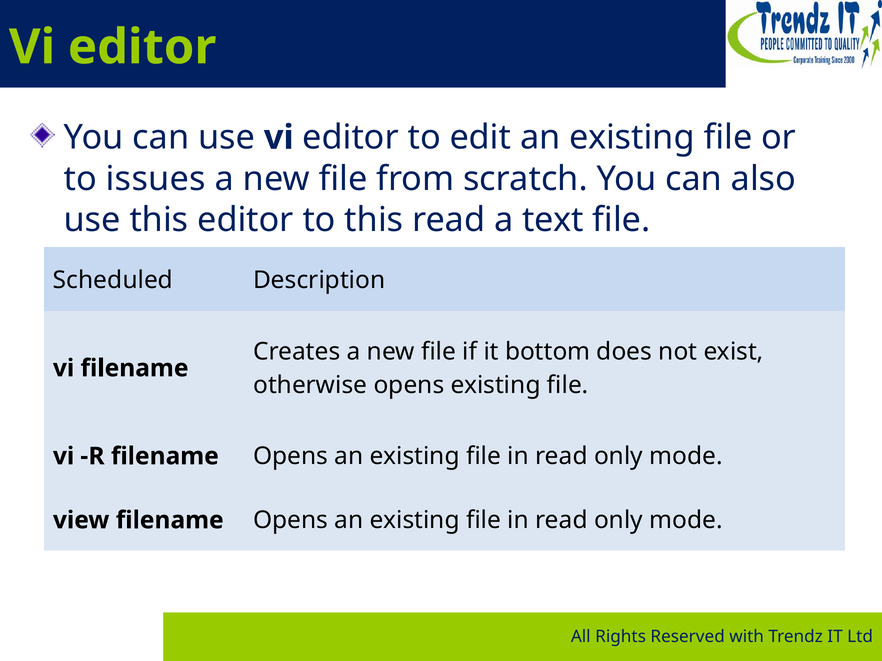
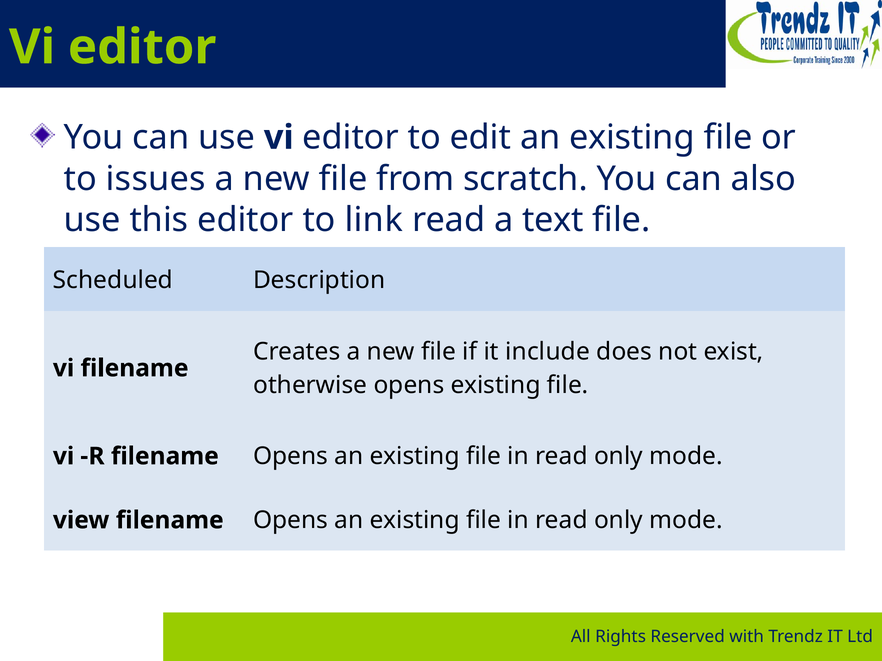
to this: this -> link
bottom: bottom -> include
